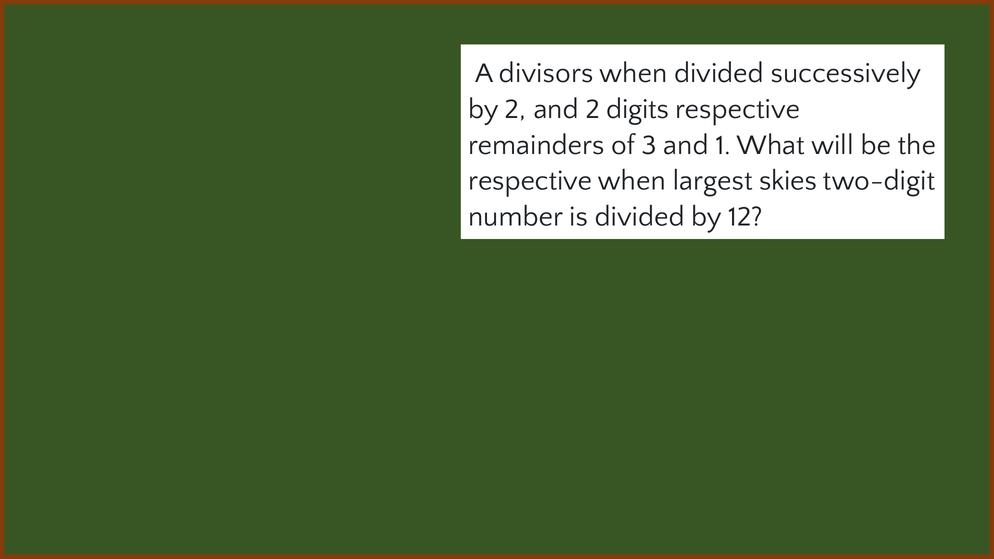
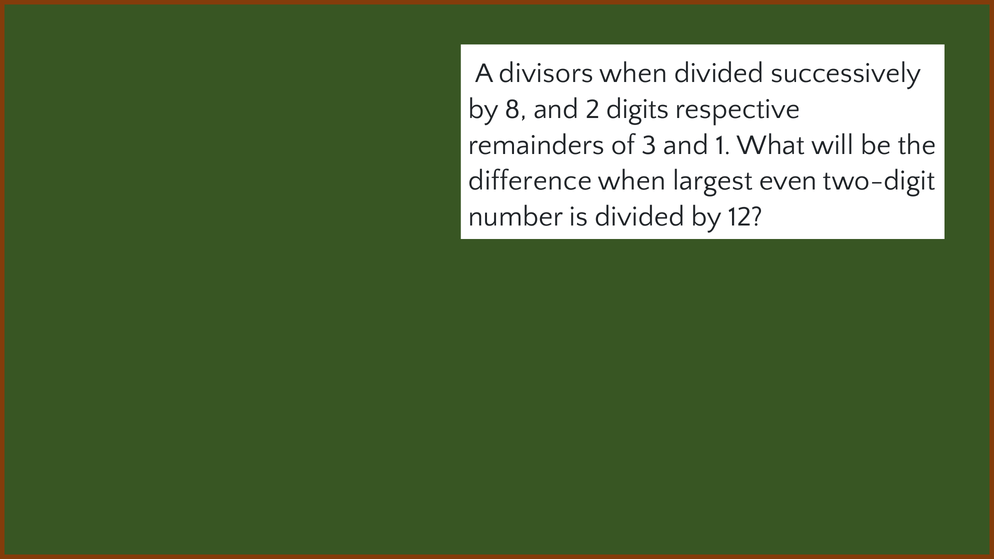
by 2: 2 -> 8
respective at (530, 181): respective -> difference
skies: skies -> even
